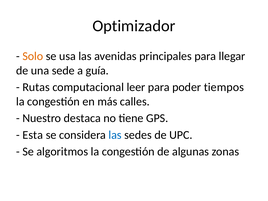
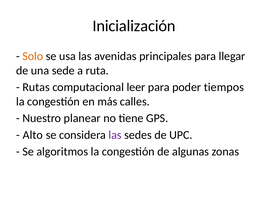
Optimizador: Optimizador -> Inicialización
guía: guía -> ruta
destaca: destaca -> planear
Esta: Esta -> Alto
las at (115, 135) colour: blue -> purple
